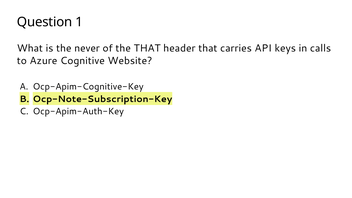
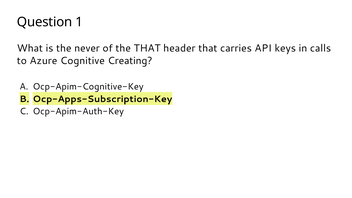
Website: Website -> Creating
Ocp-Note-Subscription-Key: Ocp-Note-Subscription-Key -> Ocp-Apps-Subscription-Key
